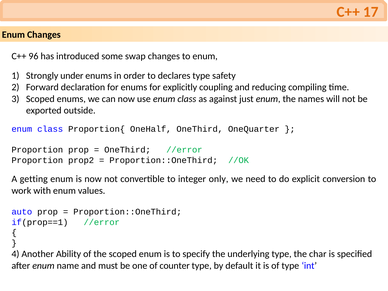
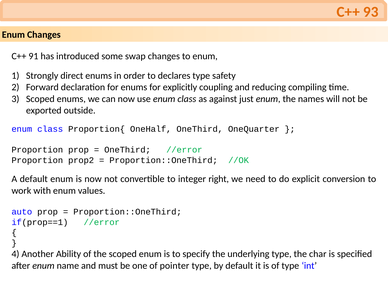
17: 17 -> 93
96: 96 -> 91
under: under -> direct
A getting: getting -> default
only: only -> right
counter: counter -> pointer
